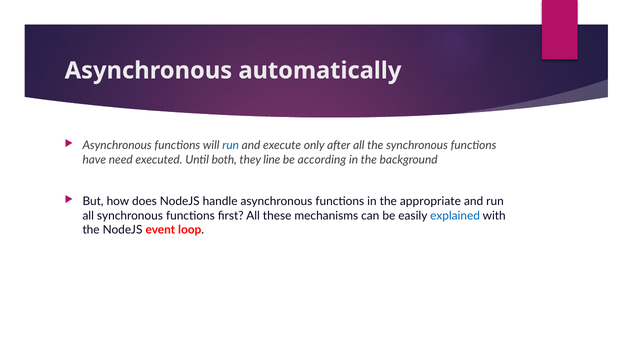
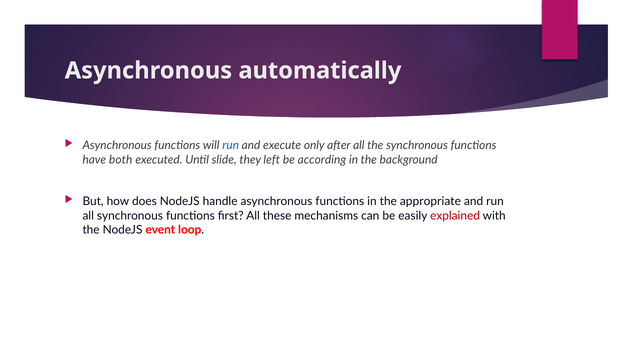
need: need -> both
both: both -> slide
line: line -> left
explained colour: blue -> red
